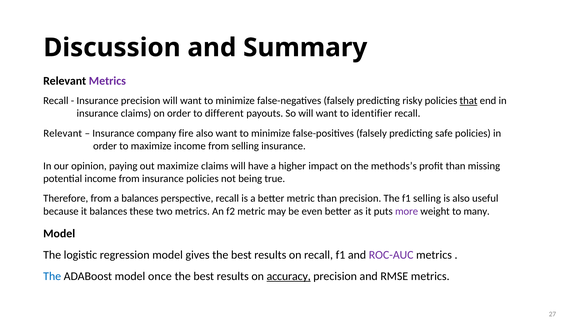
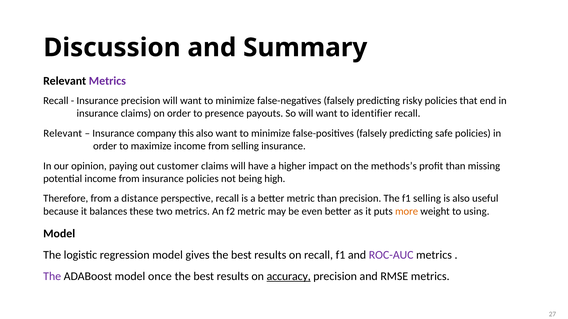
that underline: present -> none
different: different -> presence
fire: fire -> this
out maximize: maximize -> customer
true: true -> high
a balances: balances -> distance
more colour: purple -> orange
many: many -> using
The at (52, 277) colour: blue -> purple
